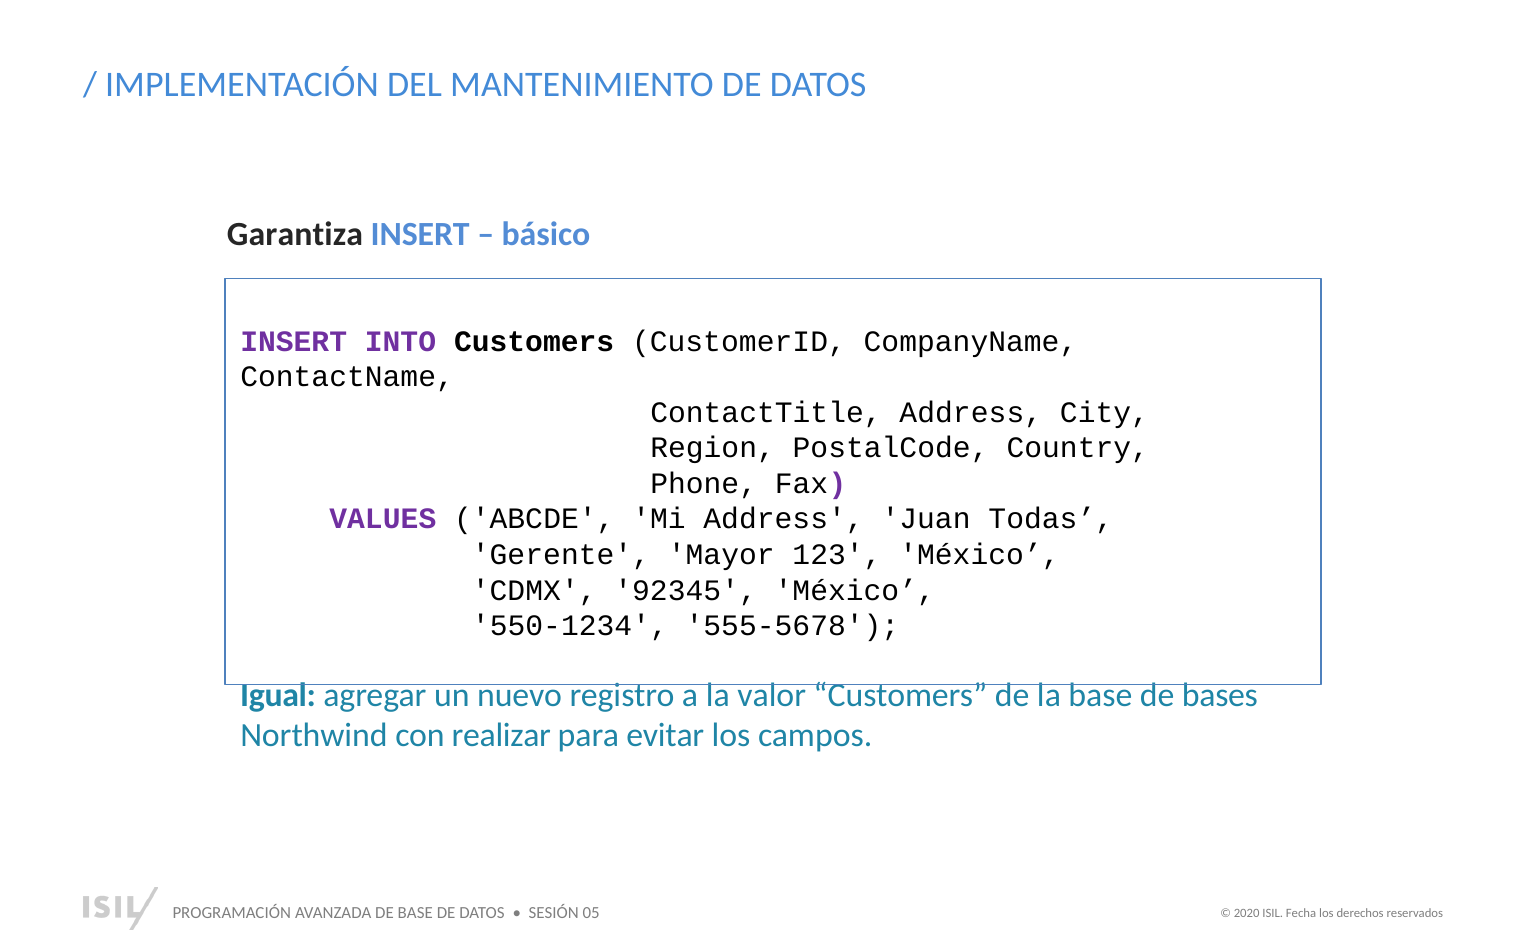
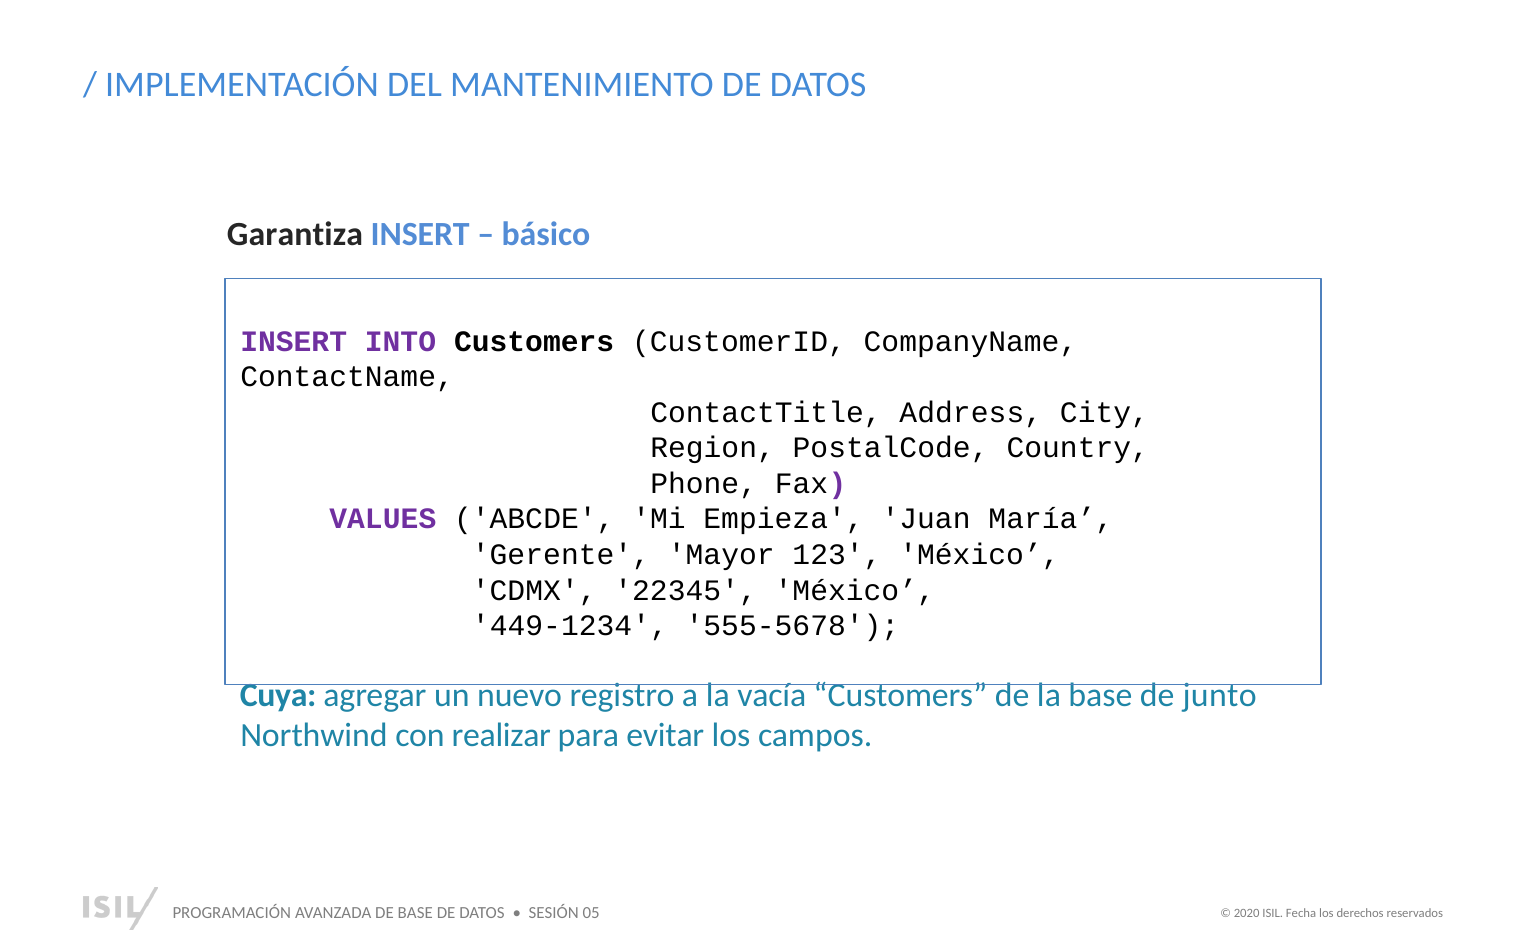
Mi Address: Address -> Empieza
Todas: Todas -> María
92345: 92345 -> 22345
550-1234: 550-1234 -> 449-1234
Igual: Igual -> Cuya
valor: valor -> vacía
bases: bases -> junto
